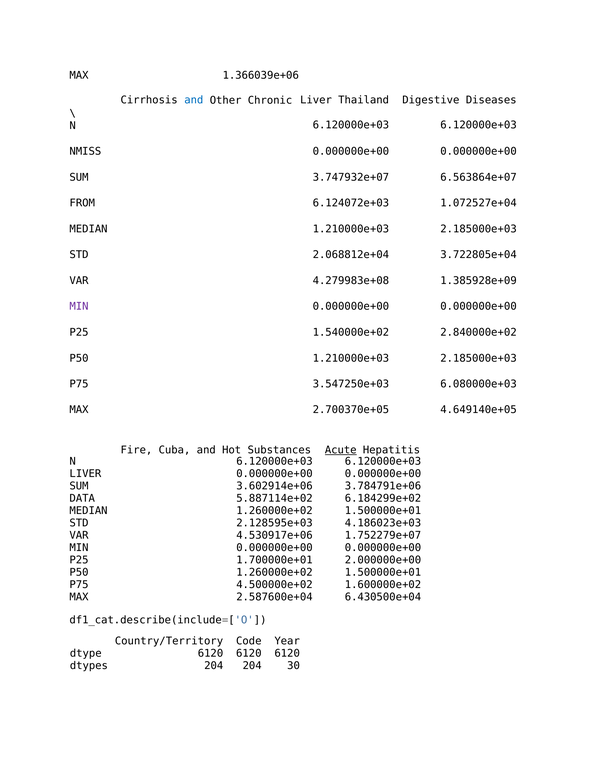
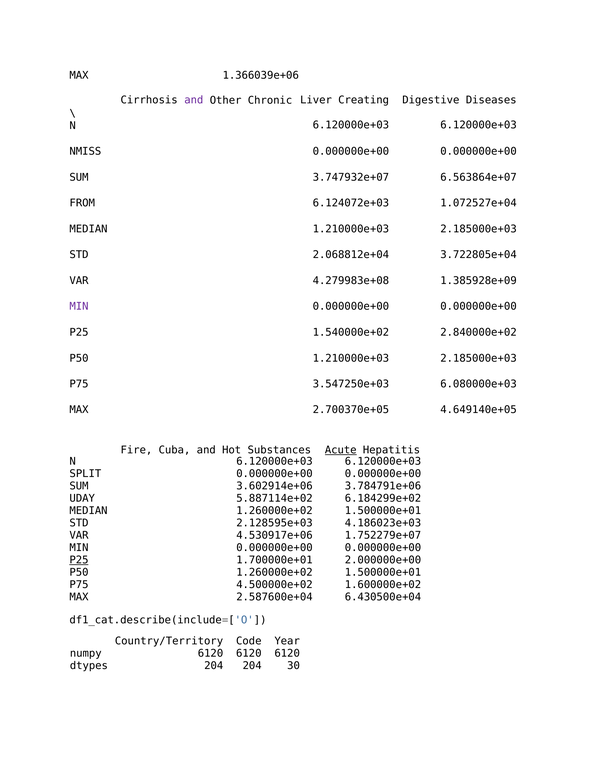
and at (194, 100) colour: blue -> purple
Thailand: Thailand -> Creating
LIVER at (85, 474): LIVER -> SPLIT
DATA: DATA -> UDAY
P25 at (79, 560) underline: none -> present
dtype: dtype -> numpy
